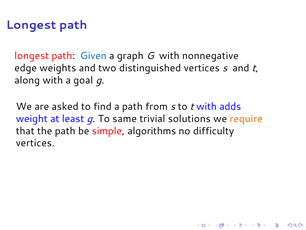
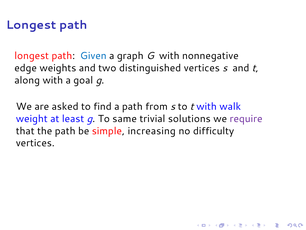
adds: adds -> walk
require colour: orange -> purple
algorithms: algorithms -> increasing
